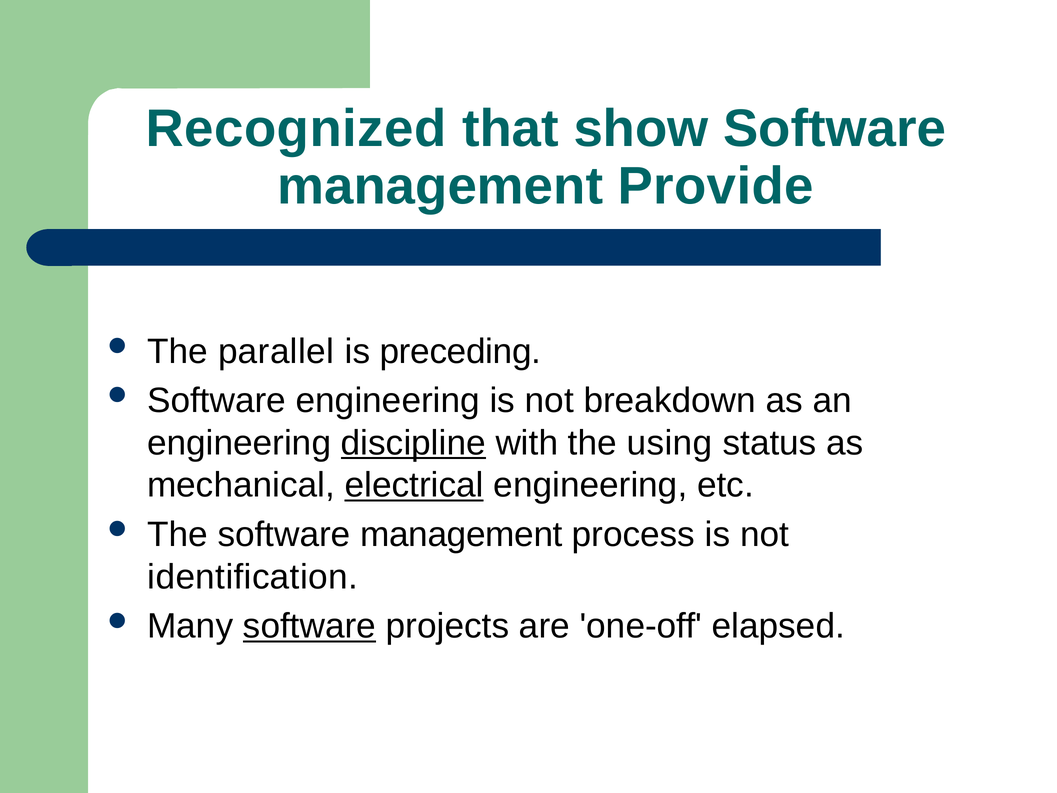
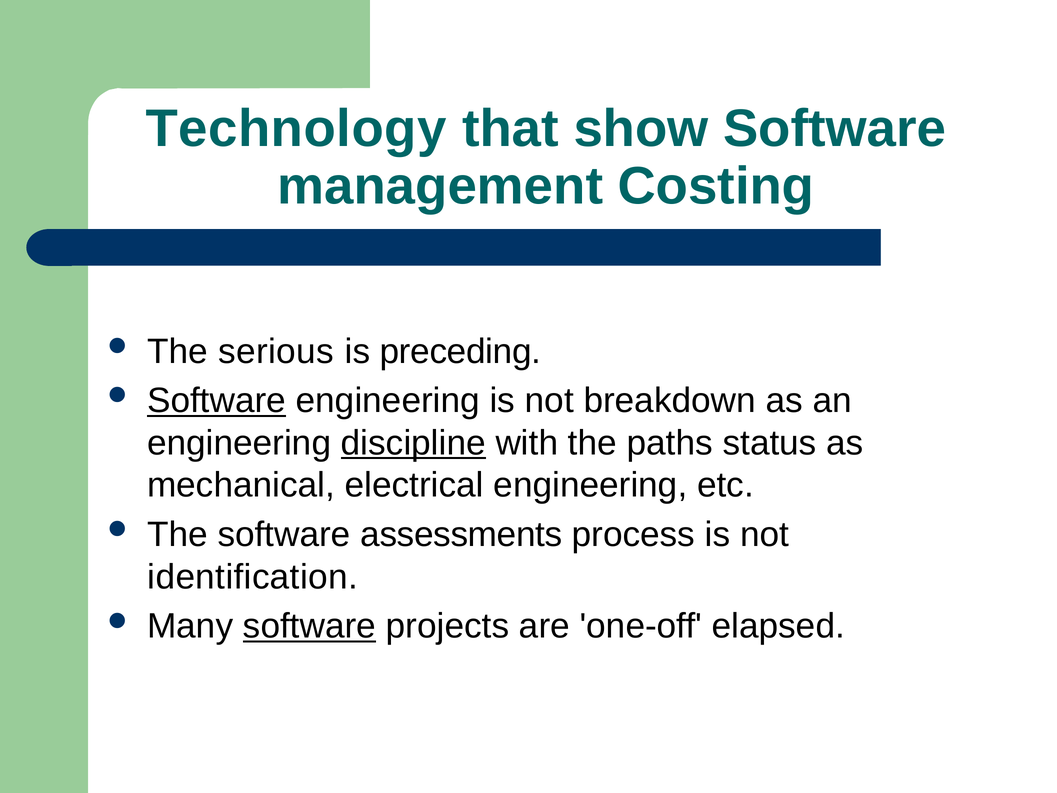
Recognized: Recognized -> Technology
Provide: Provide -> Costing
parallel: parallel -> serious
Software at (217, 401) underline: none -> present
using: using -> paths
electrical underline: present -> none
The software management: management -> assessments
